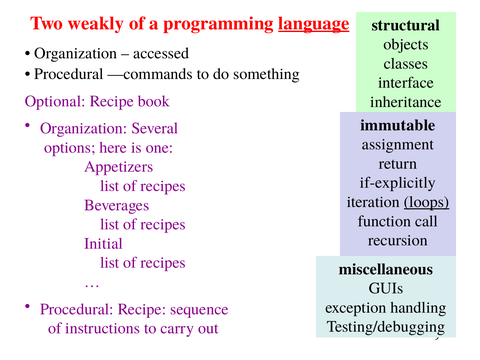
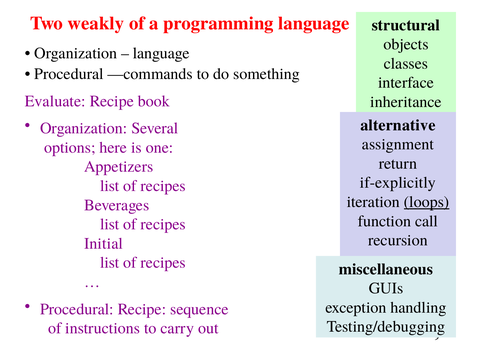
language at (314, 23) underline: present -> none
accessed at (161, 53): accessed -> language
Optional: Optional -> Evaluate
immutable: immutable -> alternative
